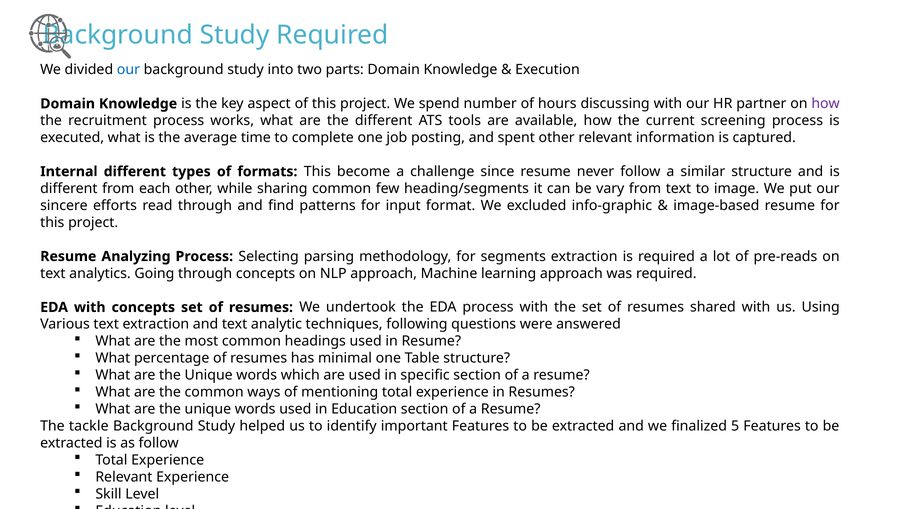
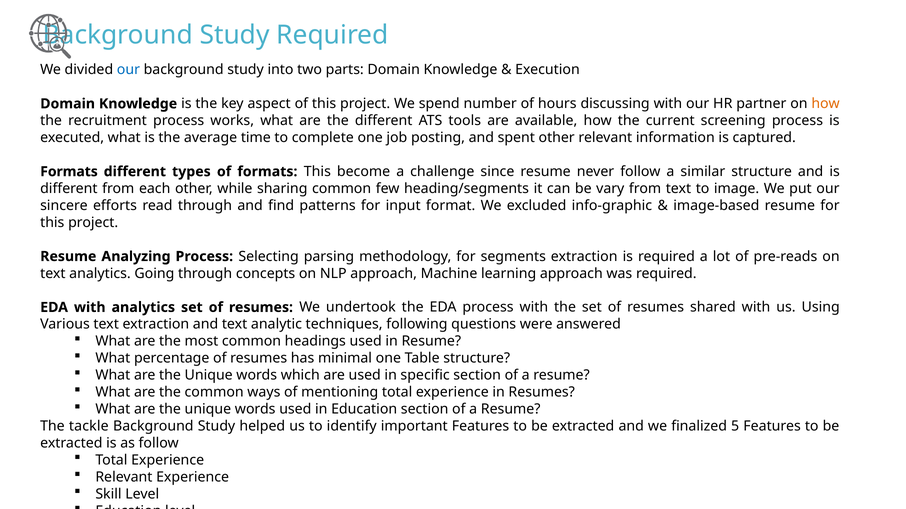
how at (826, 104) colour: purple -> orange
Internal at (69, 172): Internal -> Formats
with concepts: concepts -> analytics
